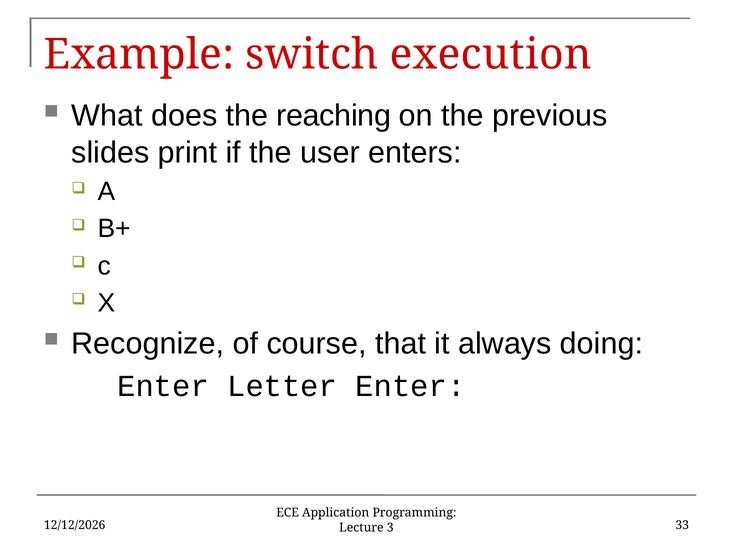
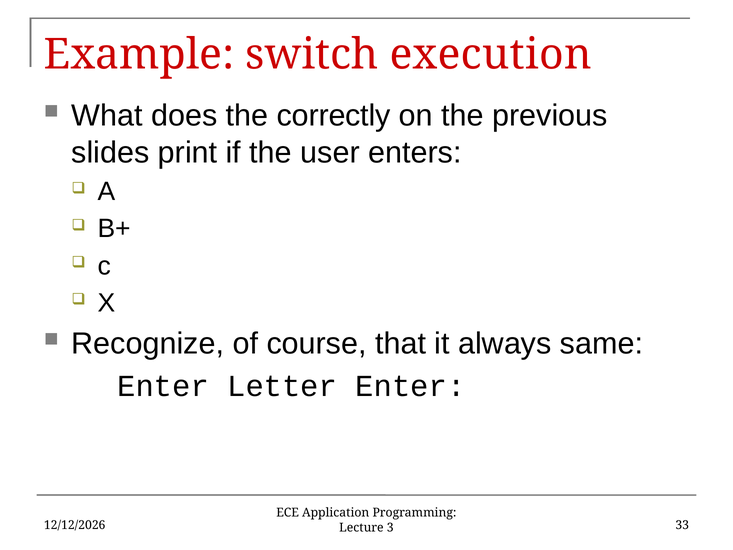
reaching: reaching -> correctly
doing: doing -> same
